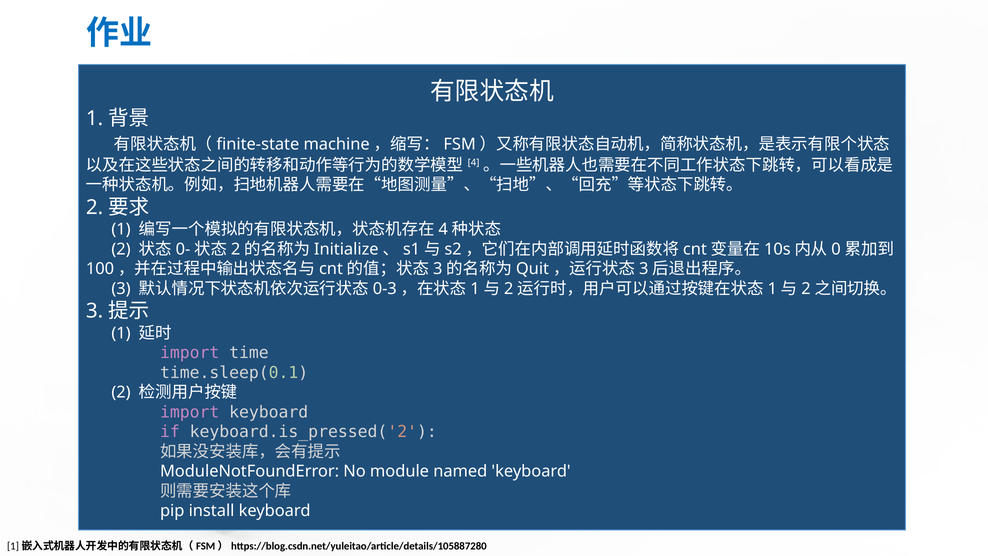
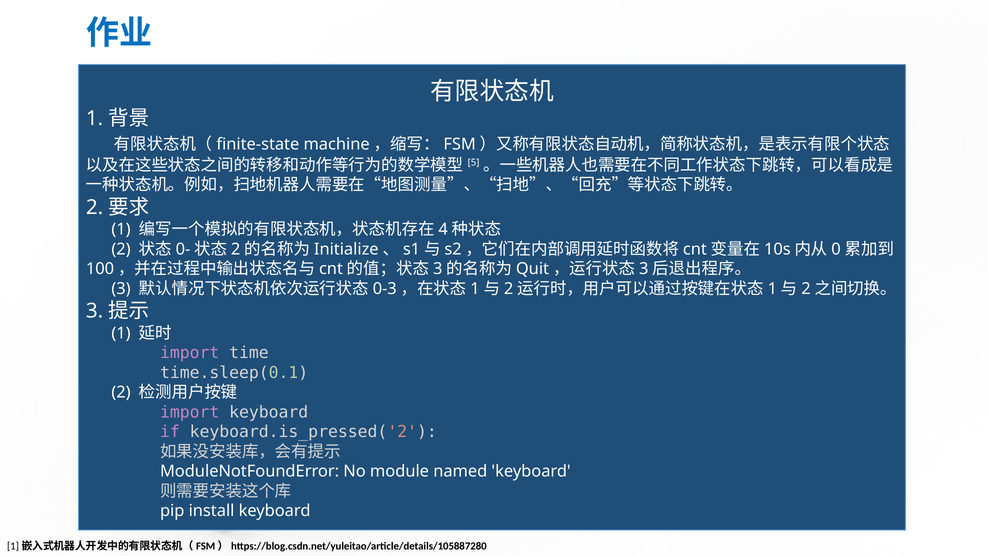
4: 4 -> 5
